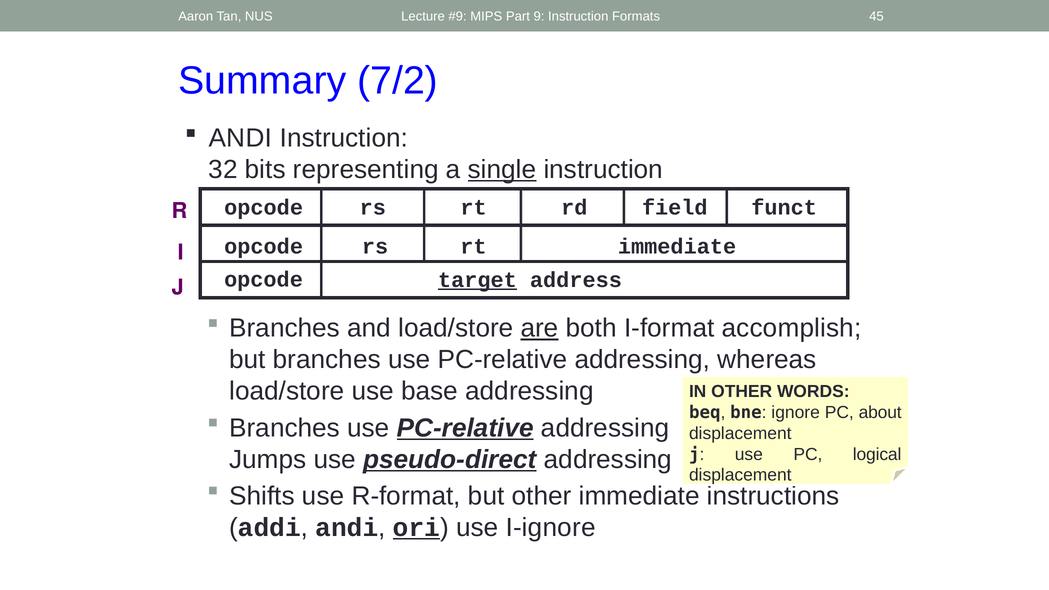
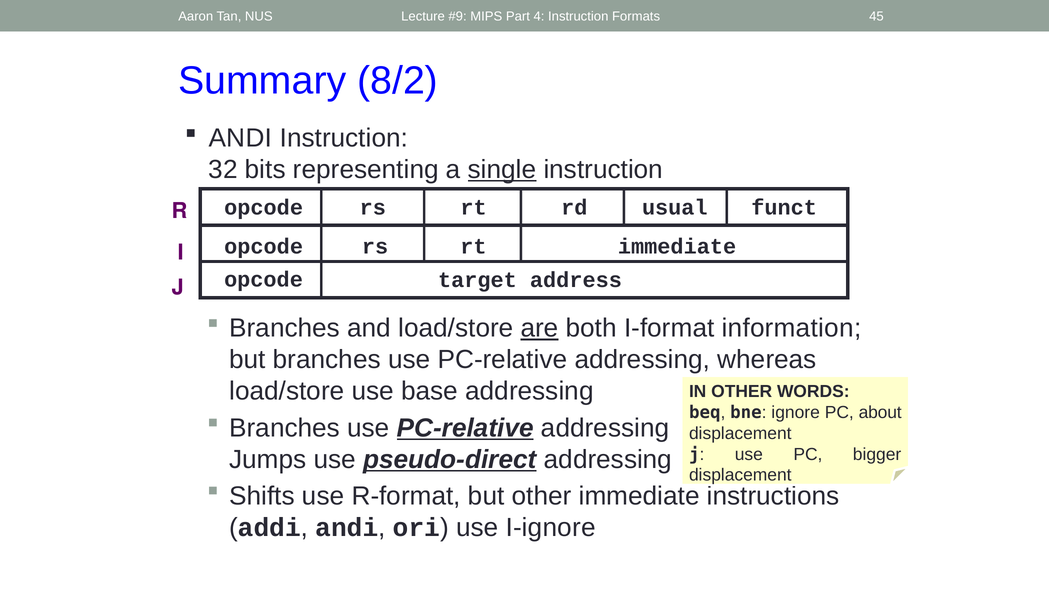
9: 9 -> 4
7/2: 7/2 -> 8/2
field: field -> usual
target underline: present -> none
accomplish: accomplish -> information
logical: logical -> bigger
ori underline: present -> none
